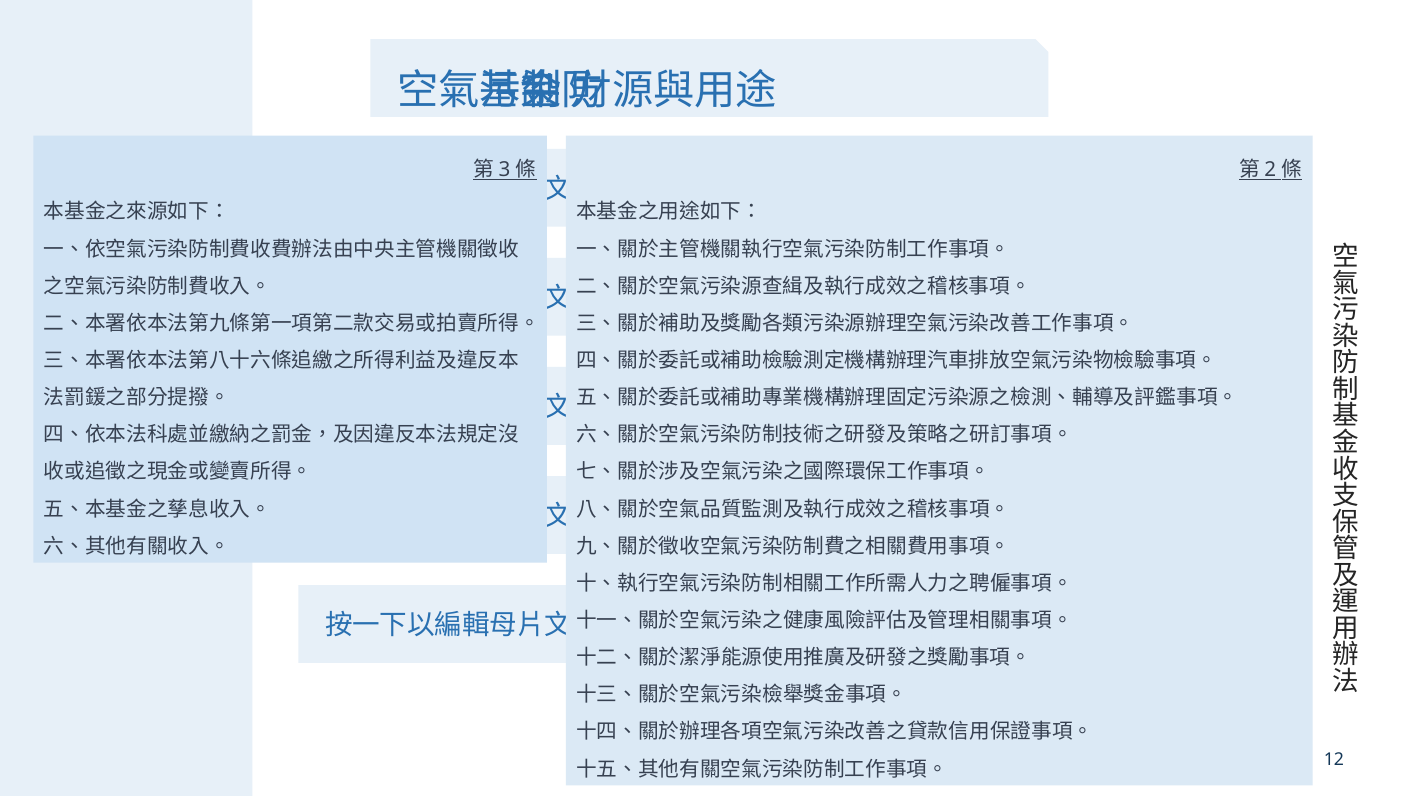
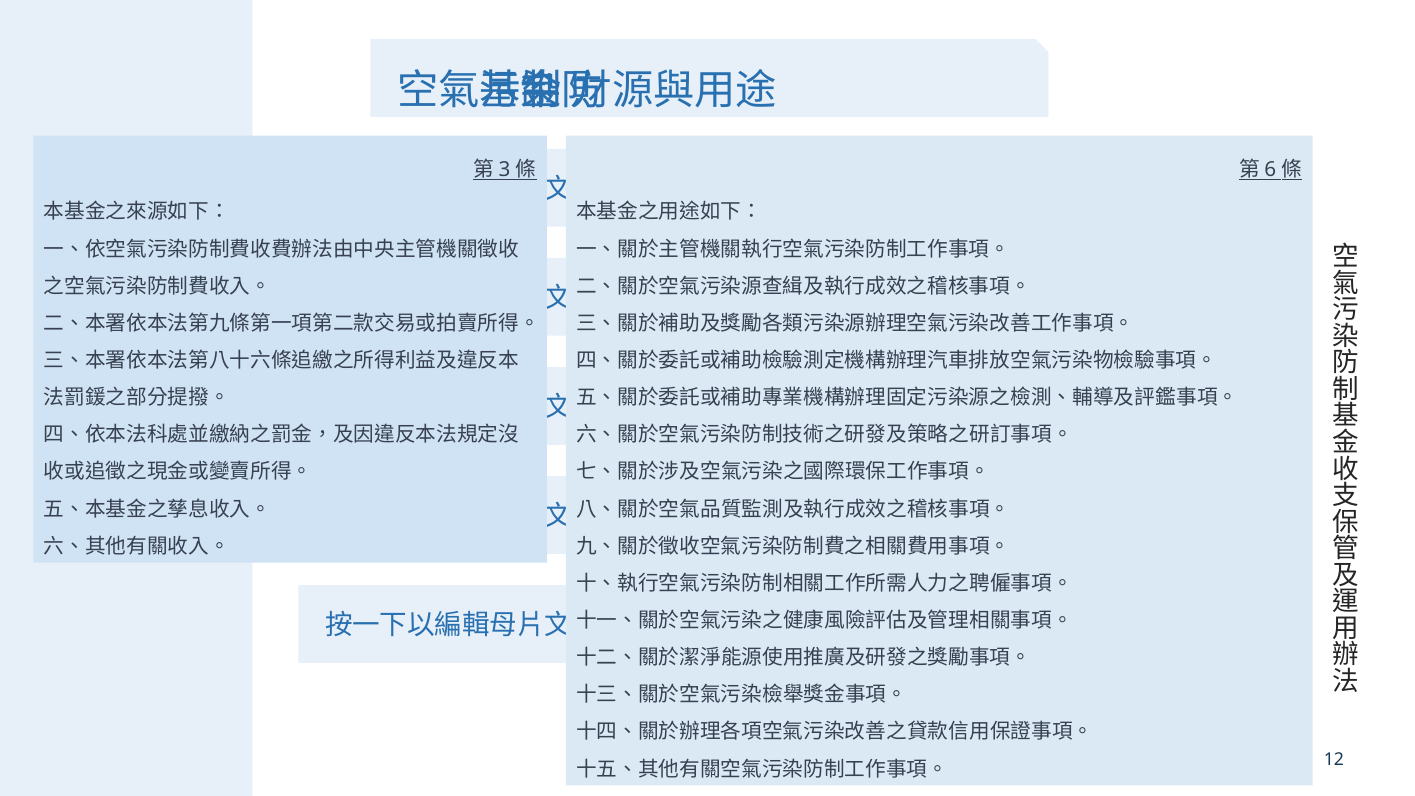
2: 2 -> 6
